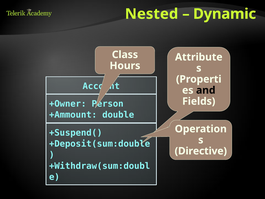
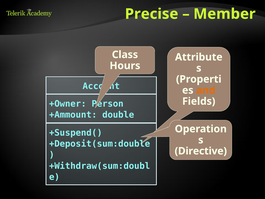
Nested: Nested -> Precise
Dynamic: Dynamic -> Member
and colour: black -> orange
